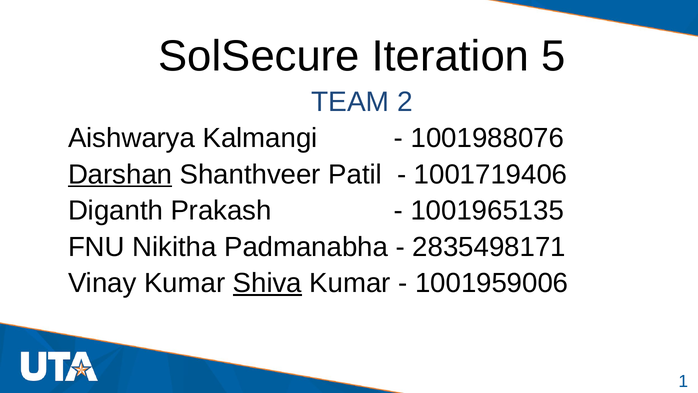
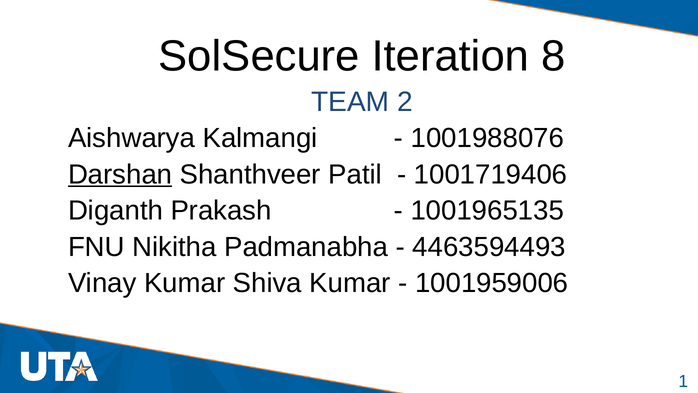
5: 5 -> 8
2835498171: 2835498171 -> 4463594493
Shiva underline: present -> none
